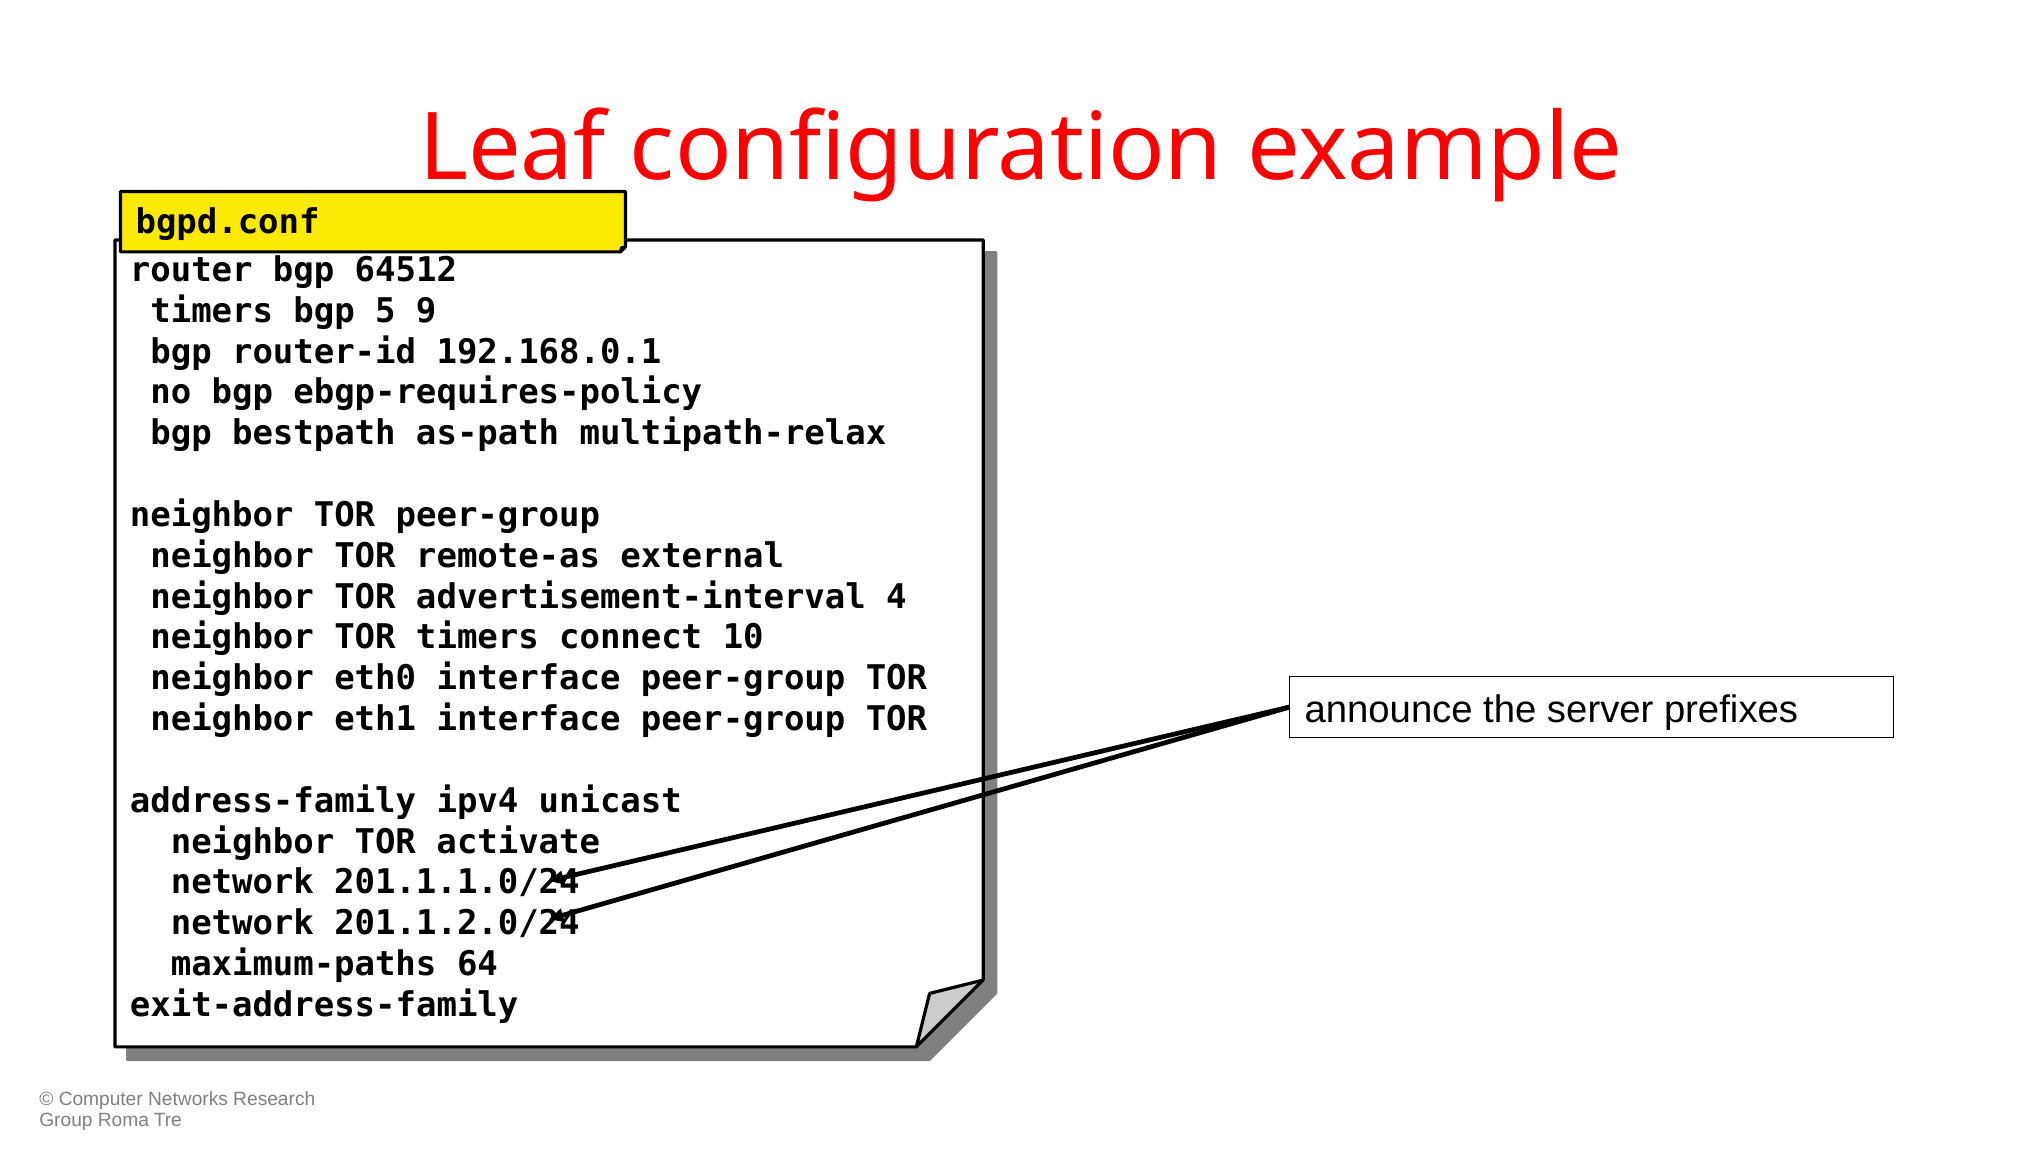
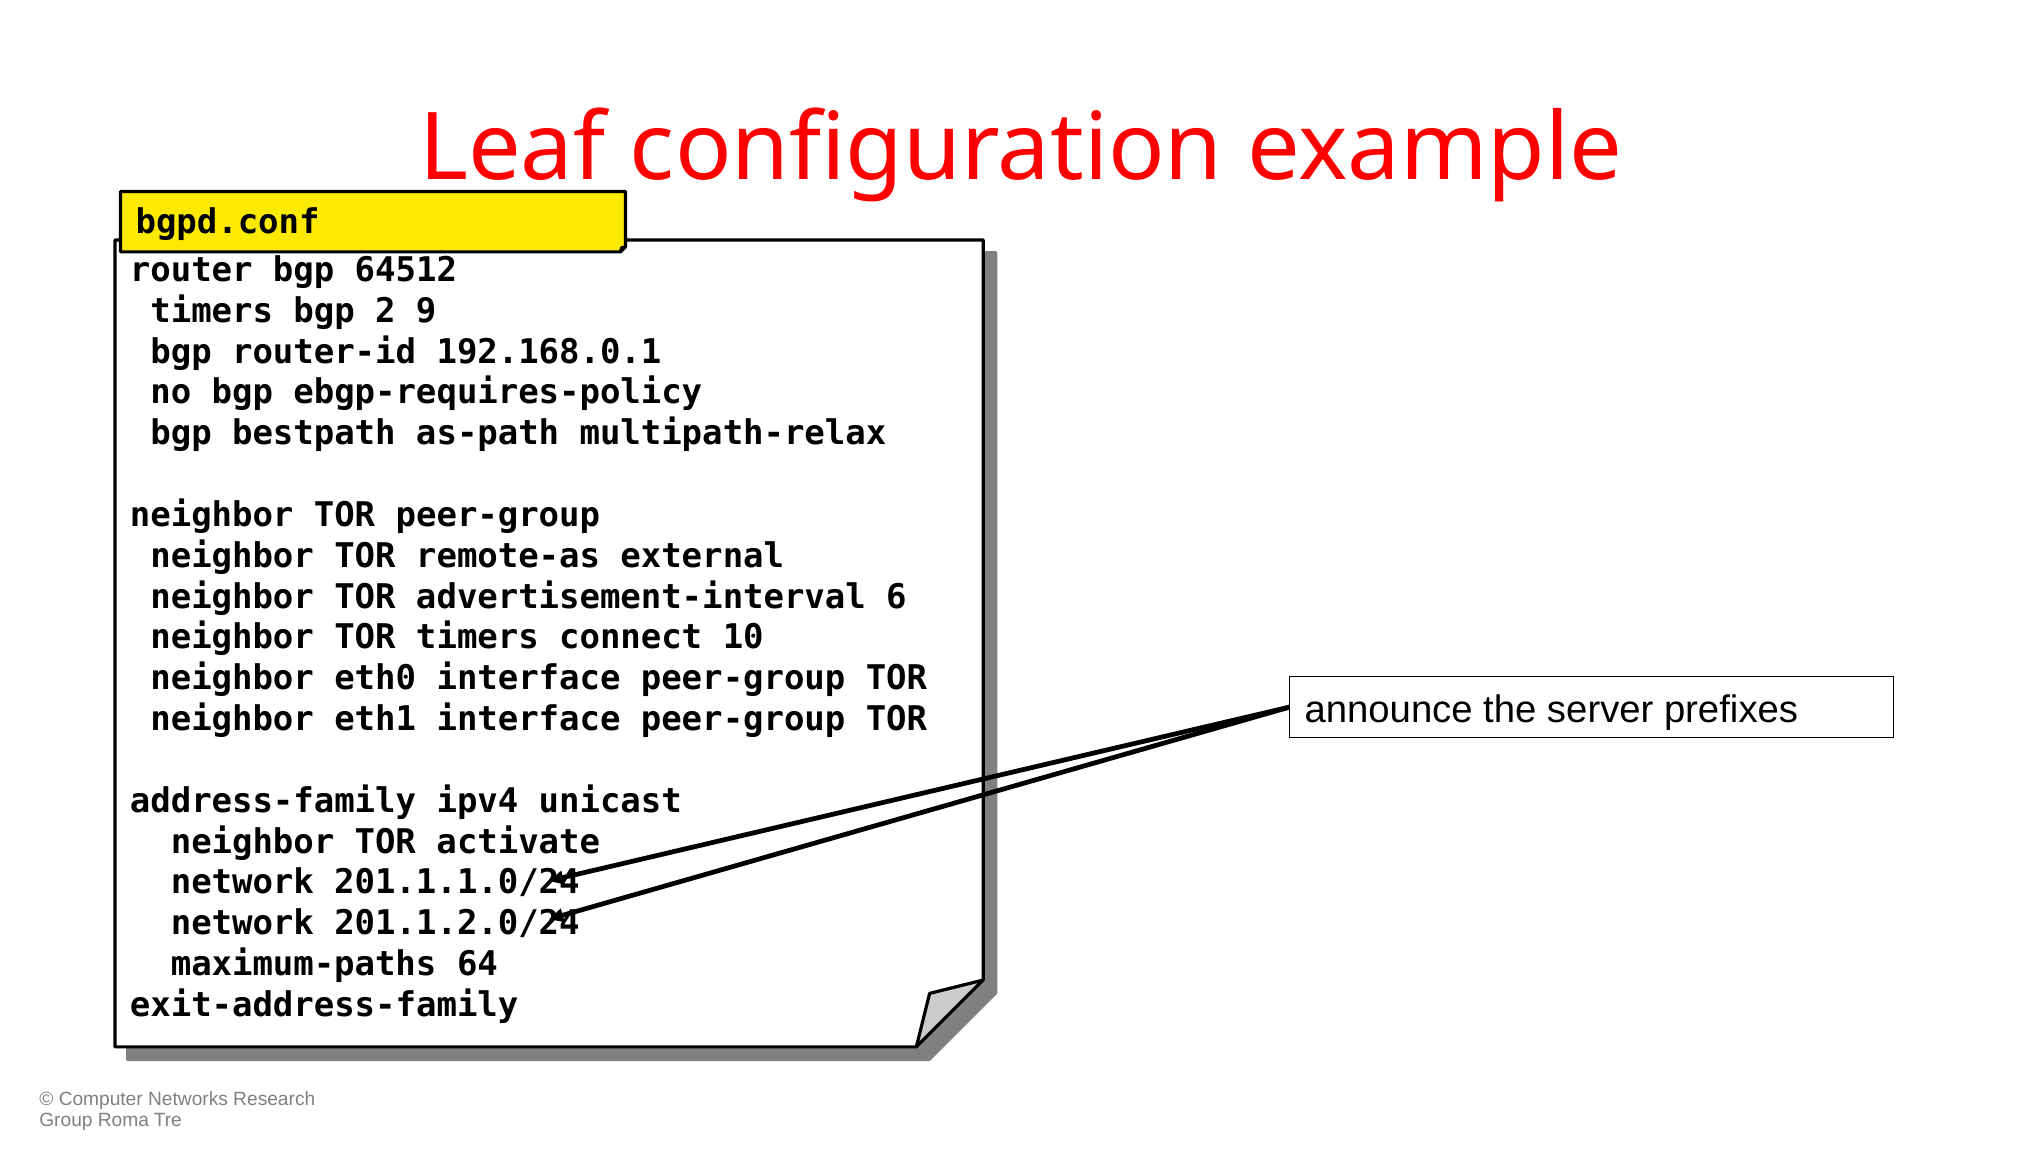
5: 5 -> 2
4: 4 -> 6
